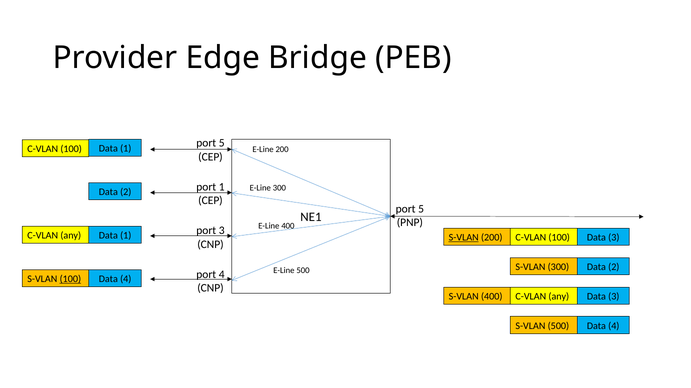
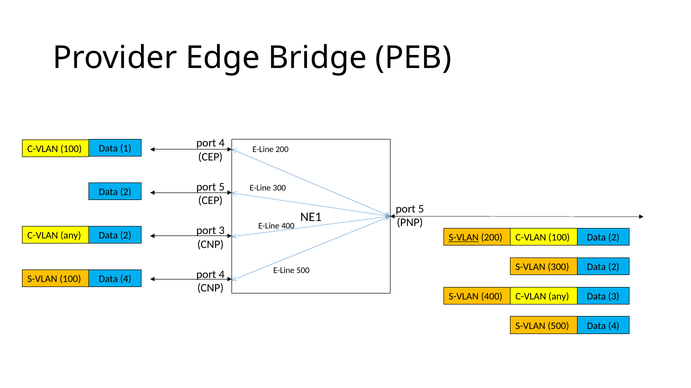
5 at (222, 143): 5 -> 4
1 at (222, 187): 1 -> 5
1 at (126, 236): 1 -> 2
3 at (614, 238): 3 -> 2
100 at (70, 280) underline: present -> none
